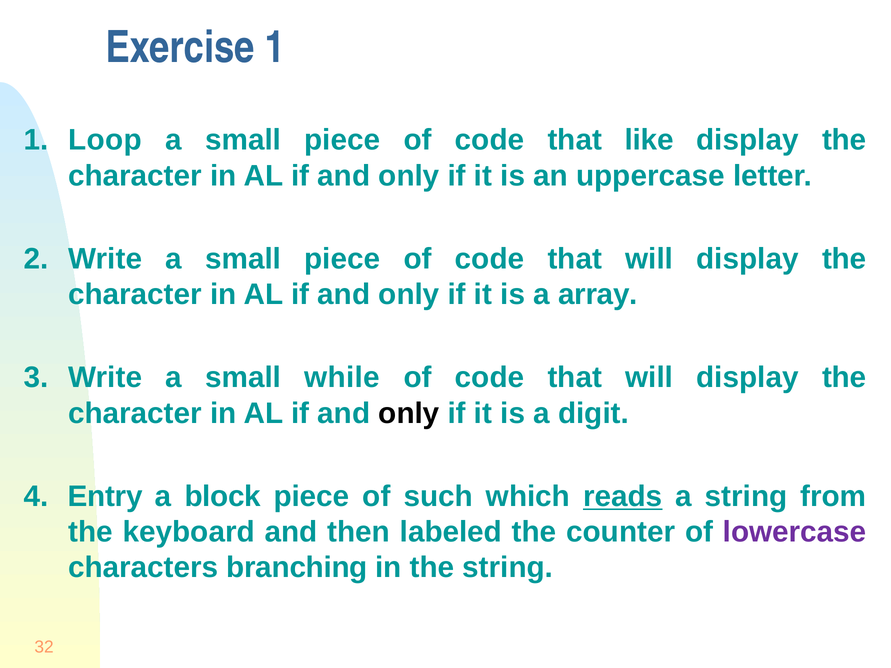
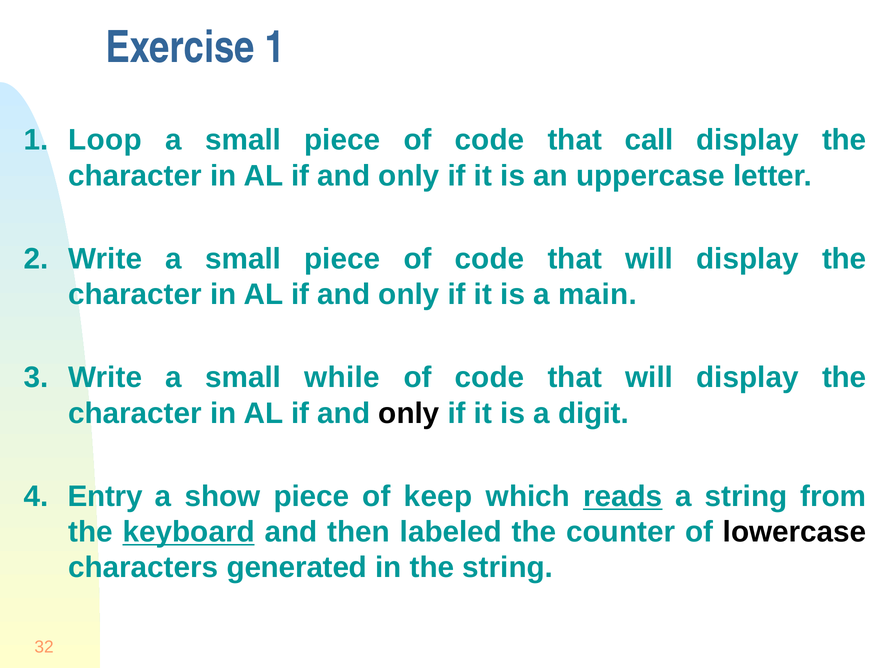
like: like -> call
array: array -> main
block: block -> show
such: such -> keep
keyboard underline: none -> present
lowercase colour: purple -> black
branching: branching -> generated
